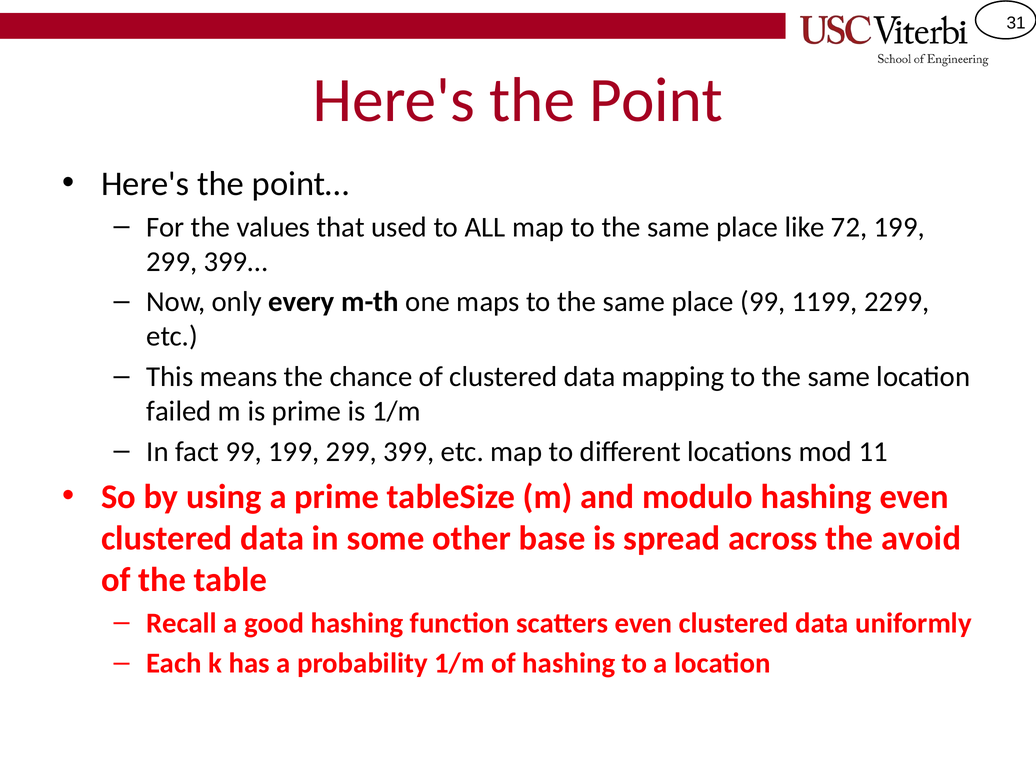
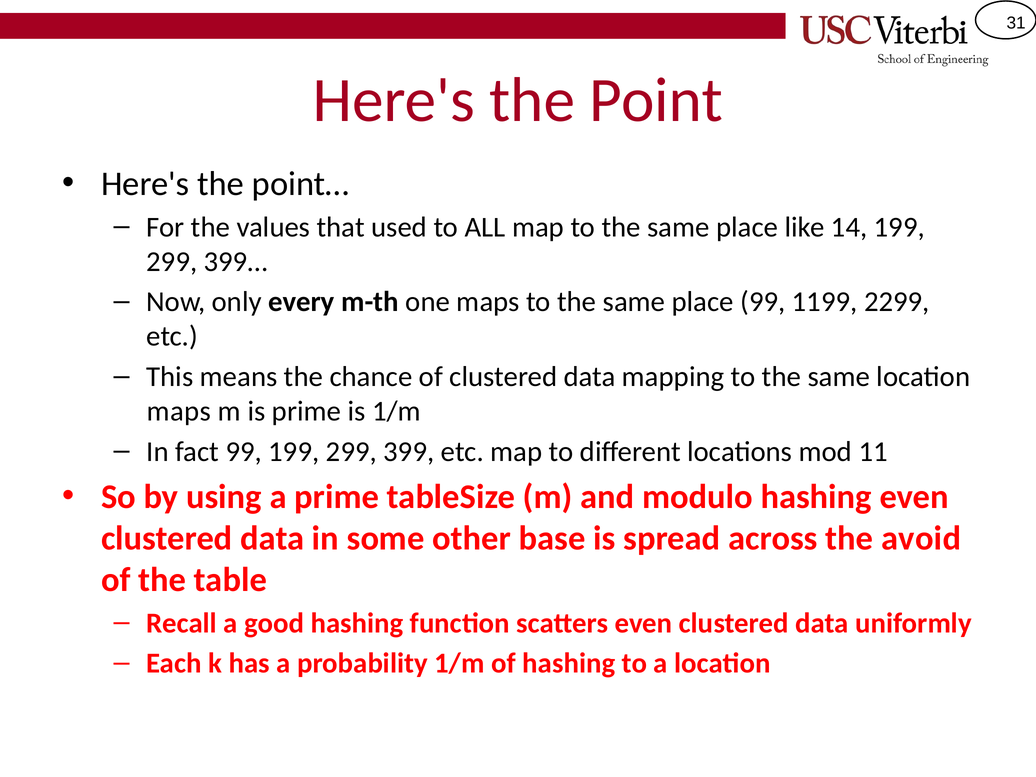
72: 72 -> 14
failed at (179, 411): failed -> maps
